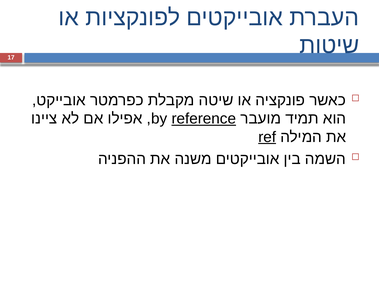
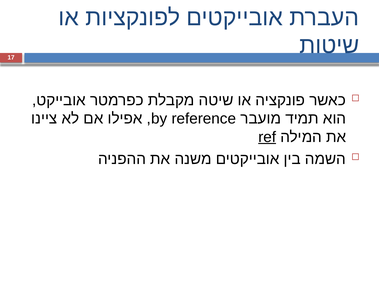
reference underline: present -> none
